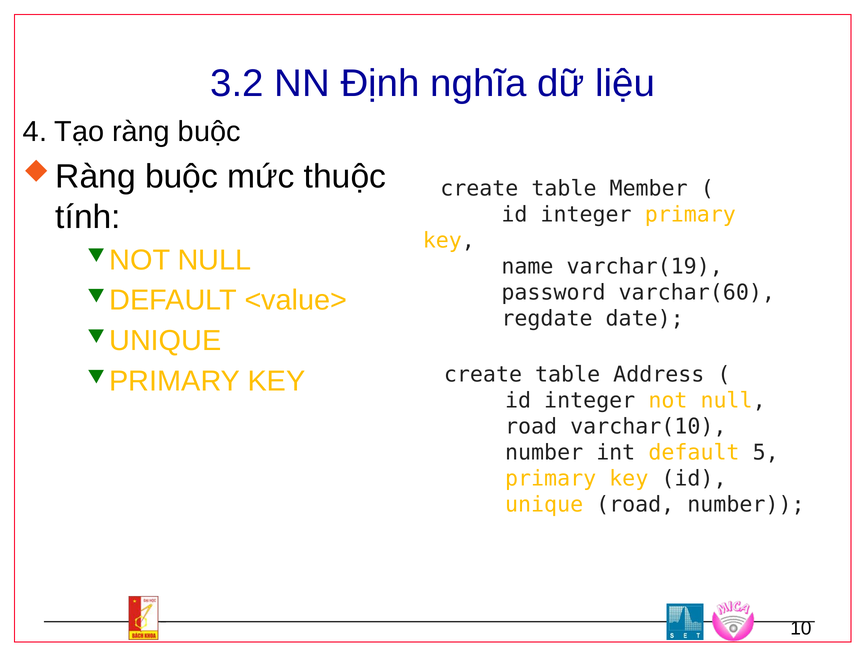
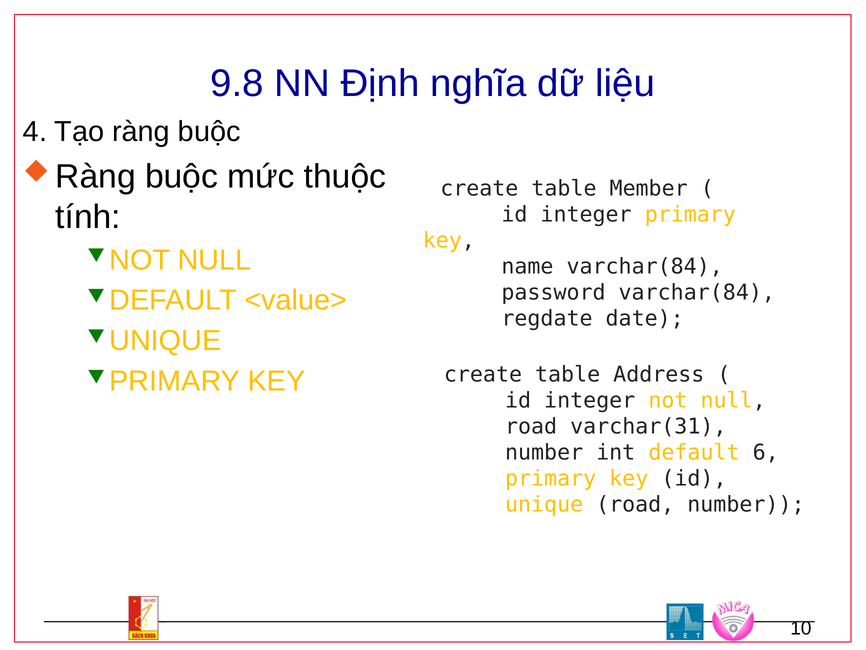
3.2: 3.2 -> 9.8
name varchar(19: varchar(19 -> varchar(84
password varchar(60: varchar(60 -> varchar(84
varchar(10: varchar(10 -> varchar(31
5: 5 -> 6
